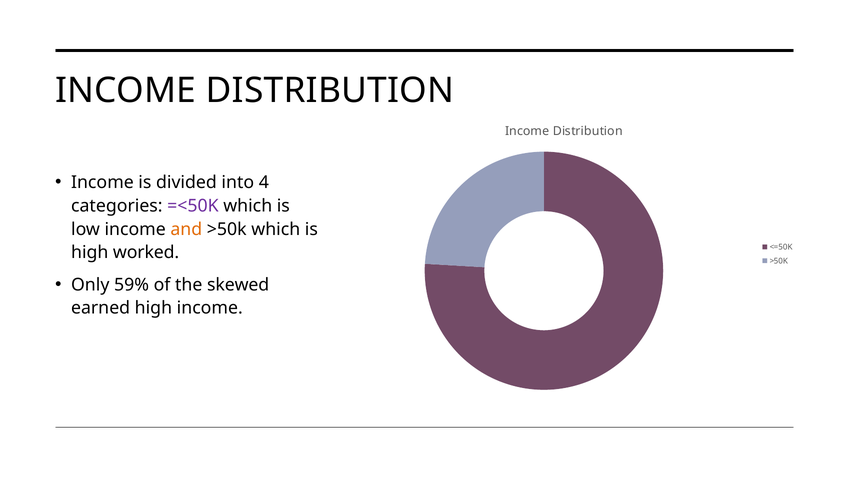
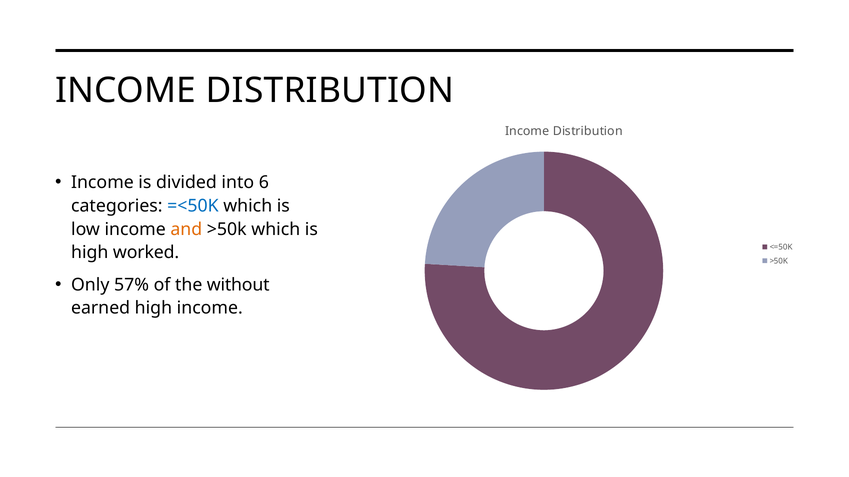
4: 4 -> 6
=<50K colour: purple -> blue
59%: 59% -> 57%
skewed: skewed -> without
